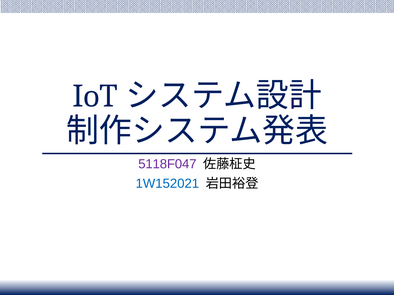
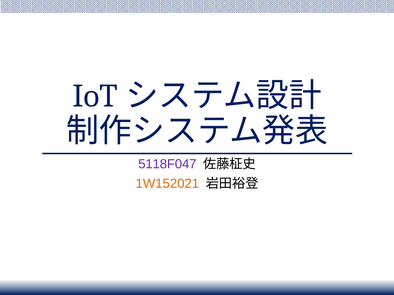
1W152021 colour: blue -> orange
